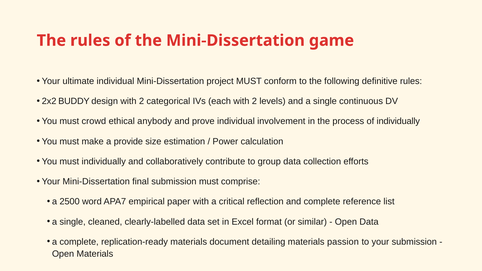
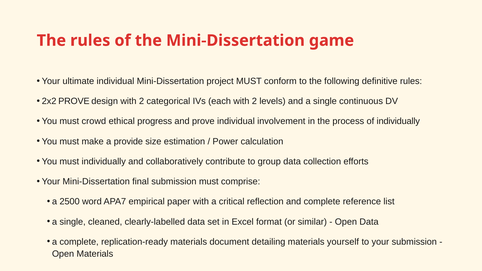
BUDDY at (74, 101): BUDDY -> PROVE
anybody: anybody -> progress
passion: passion -> yourself
